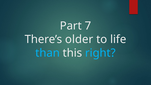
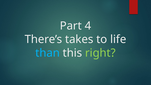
7: 7 -> 4
older: older -> takes
right colour: light blue -> light green
